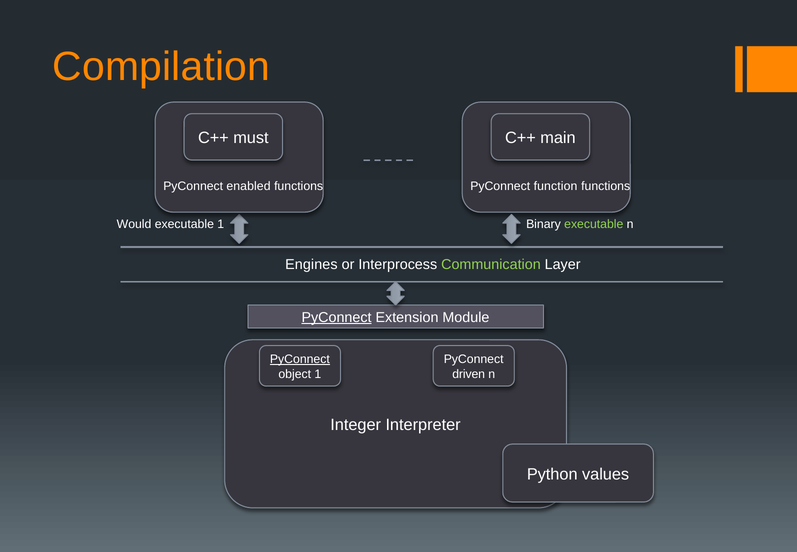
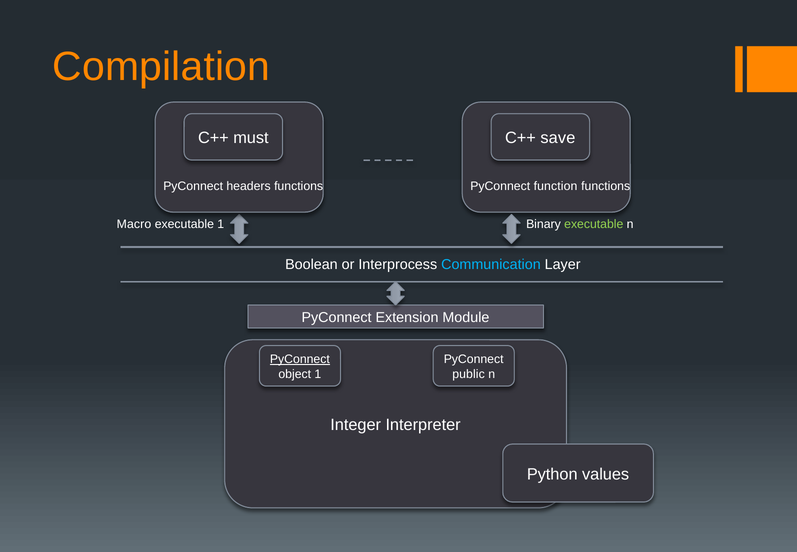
main: main -> save
enabled: enabled -> headers
Would: Would -> Macro
Engines: Engines -> Boolean
Communication colour: light green -> light blue
PyConnect at (337, 317) underline: present -> none
driven: driven -> public
